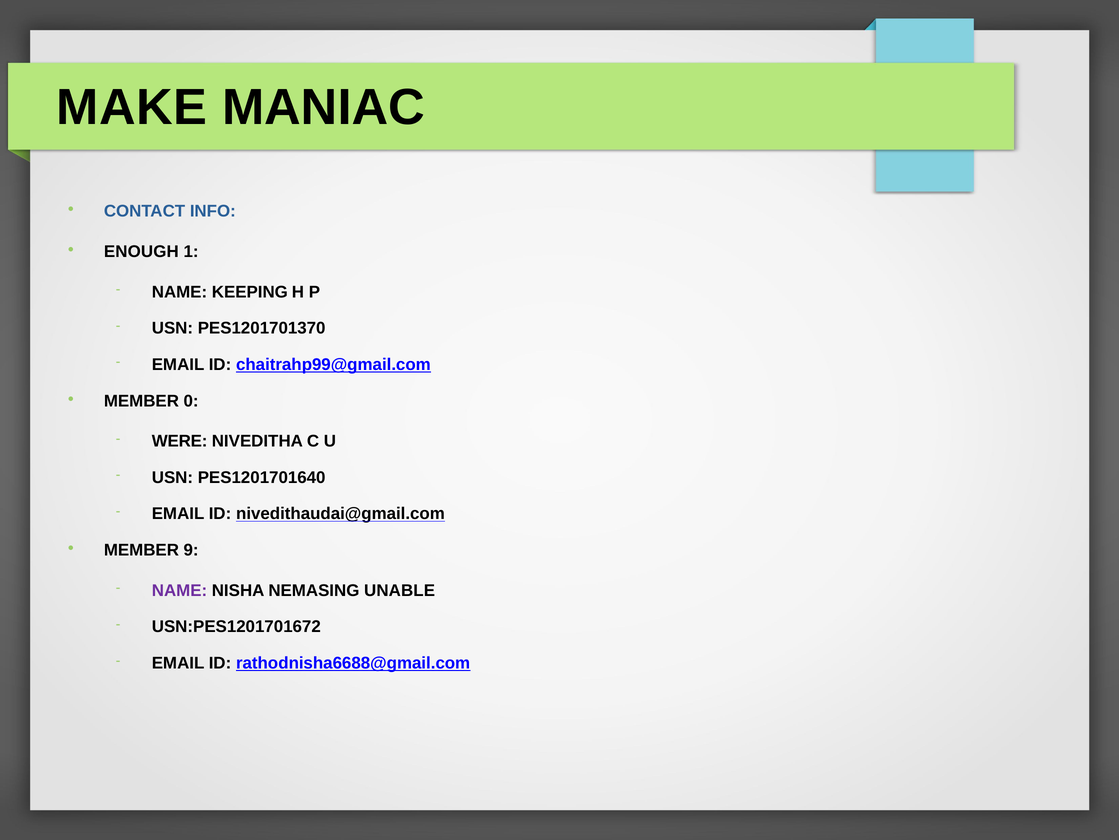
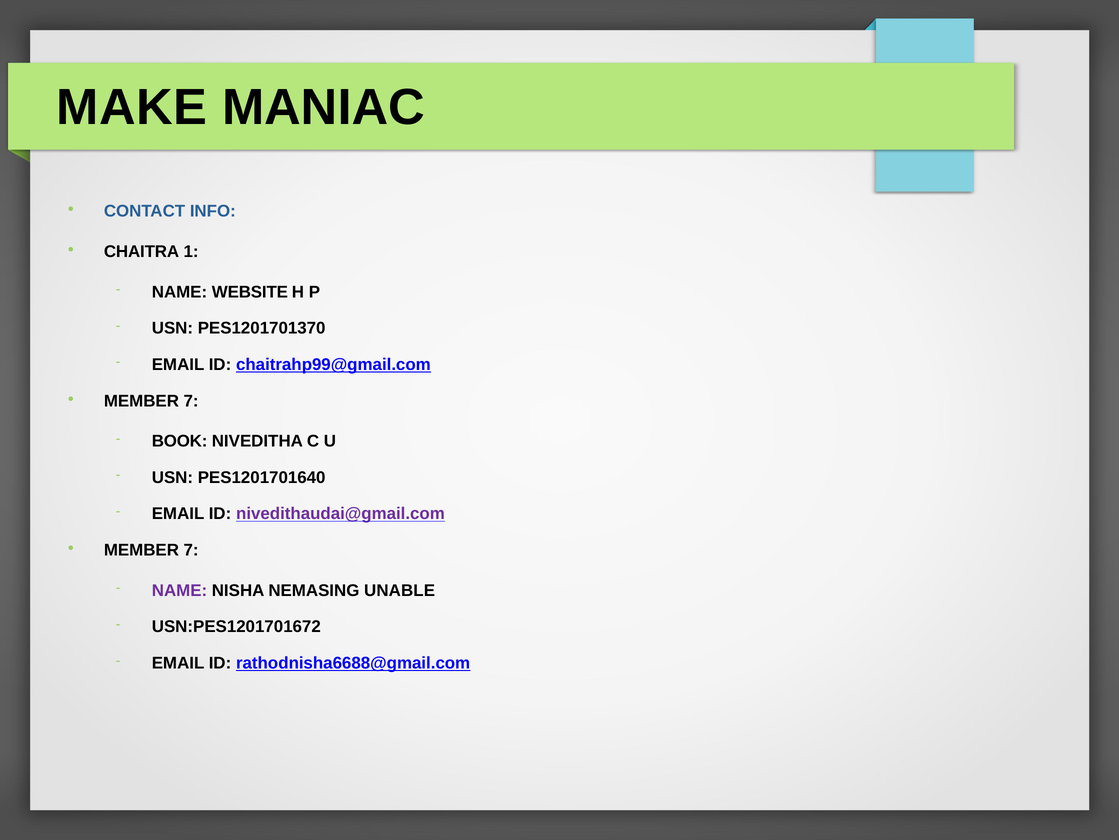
ENOUGH: ENOUGH -> CHAITRA
KEEPING: KEEPING -> WEBSITE
0 at (191, 401): 0 -> 7
WERE: WERE -> BOOK
nivedithaudai@gmail.com colour: black -> purple
9 at (191, 550): 9 -> 7
